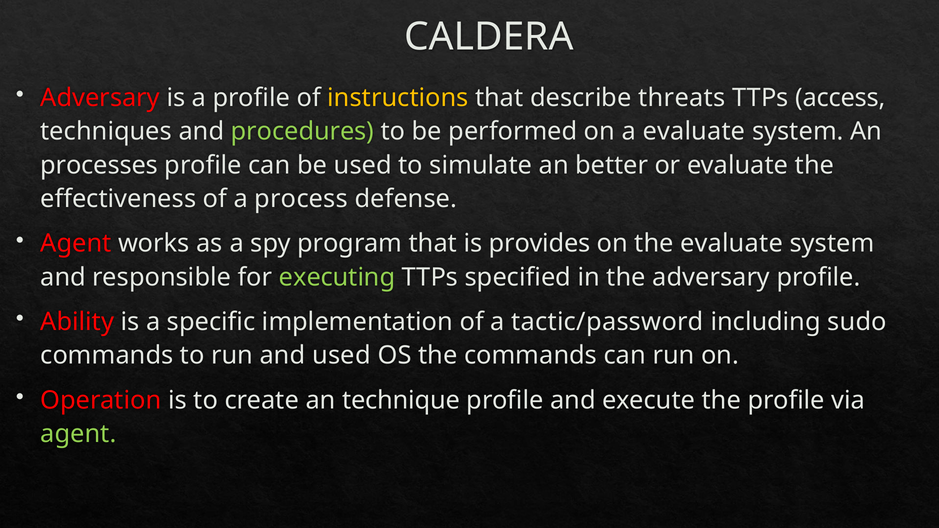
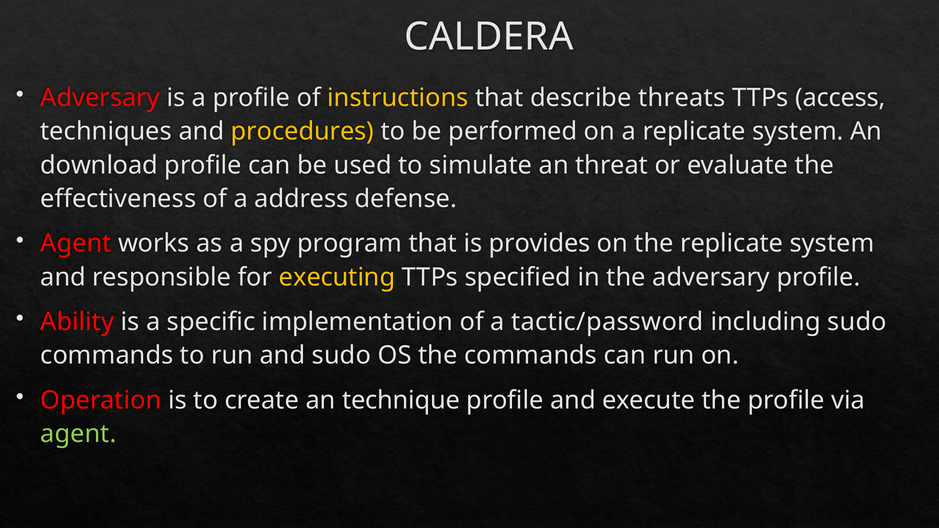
procedures colour: light green -> yellow
a evaluate: evaluate -> replicate
processes: processes -> download
better: better -> threat
process: process -> address
the evaluate: evaluate -> replicate
executing colour: light green -> yellow
and used: used -> sudo
